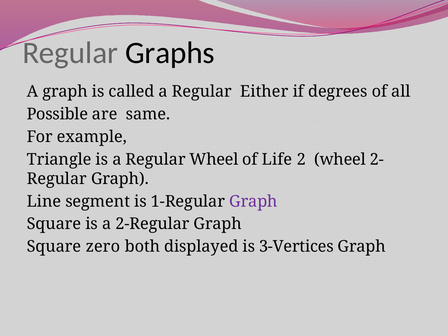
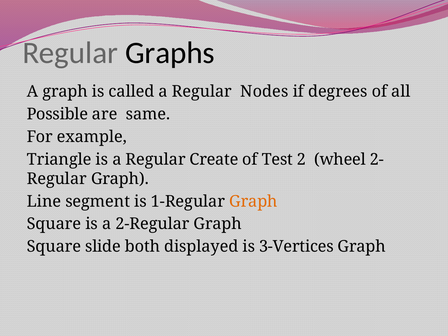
Either: Either -> Nodes
Regular Wheel: Wheel -> Create
Life: Life -> Test
Graph at (253, 201) colour: purple -> orange
zero: zero -> slide
